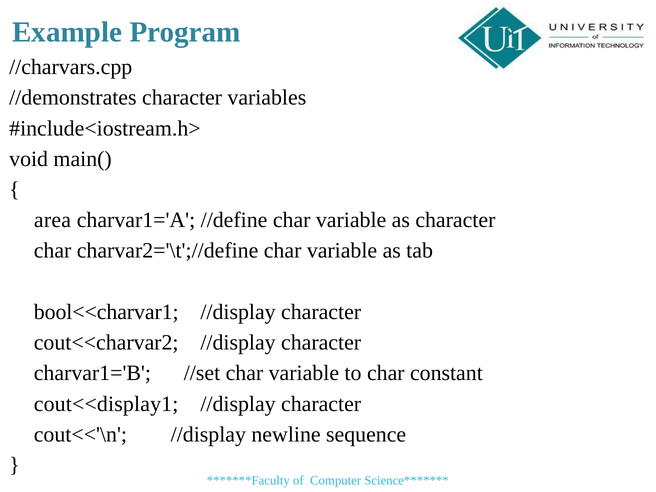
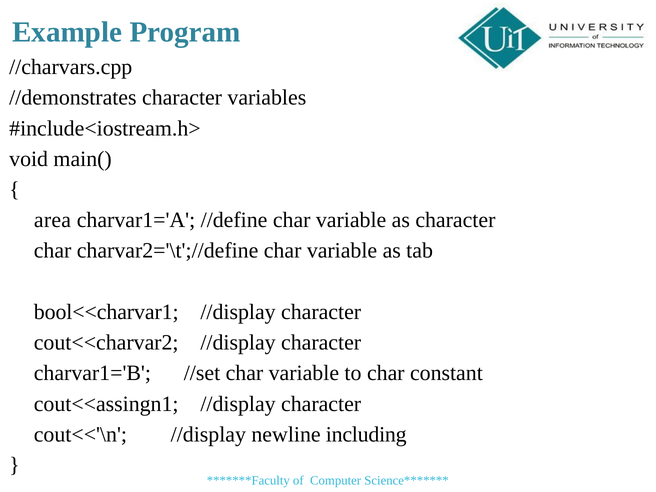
cout<<display1: cout<<display1 -> cout<<assingn1
sequence: sequence -> including
